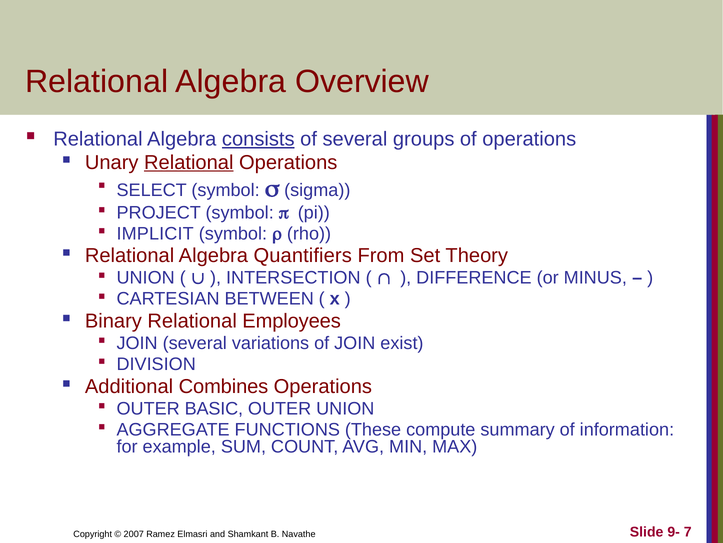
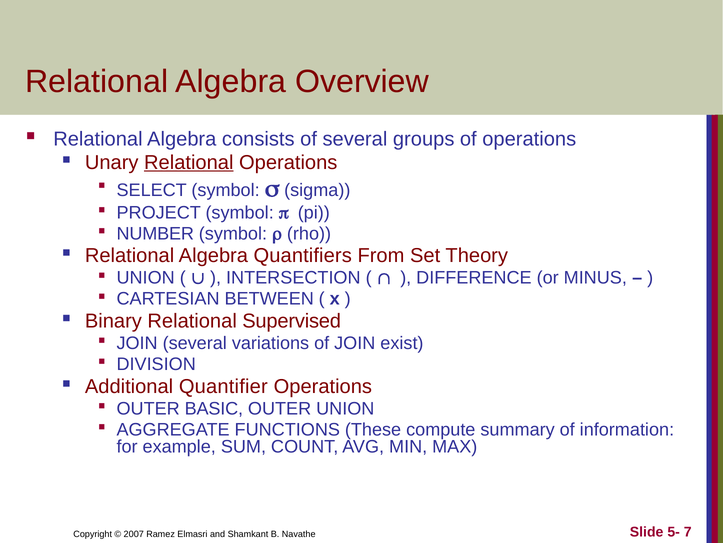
consists underline: present -> none
IMPLICIT: IMPLICIT -> NUMBER
Employees: Employees -> Supervised
Combines: Combines -> Quantifier
9-: 9- -> 5-
